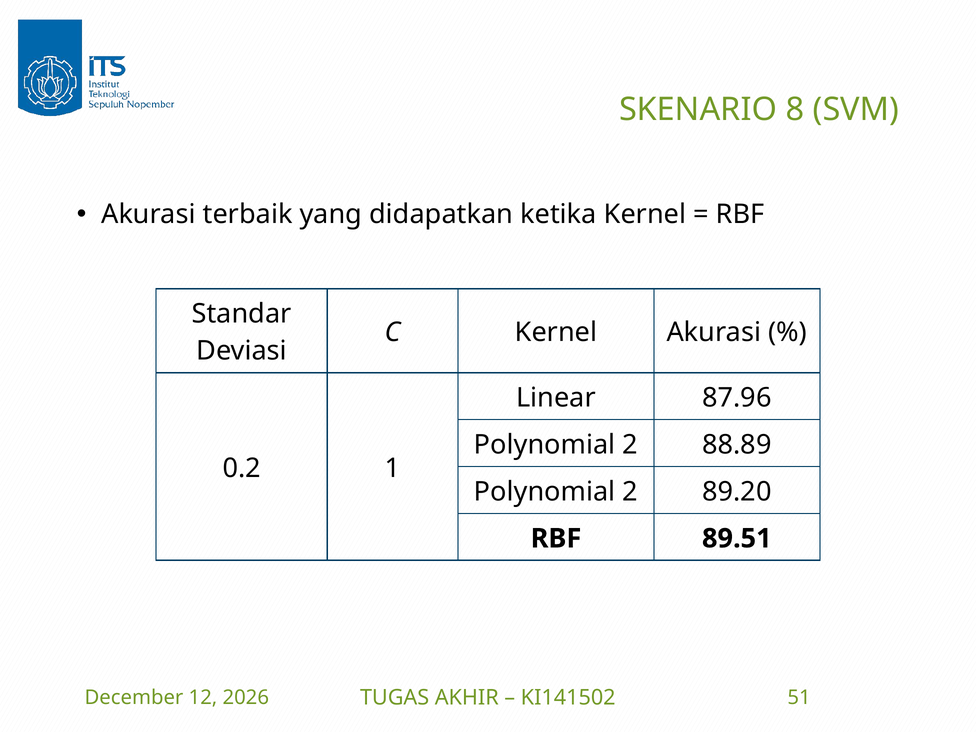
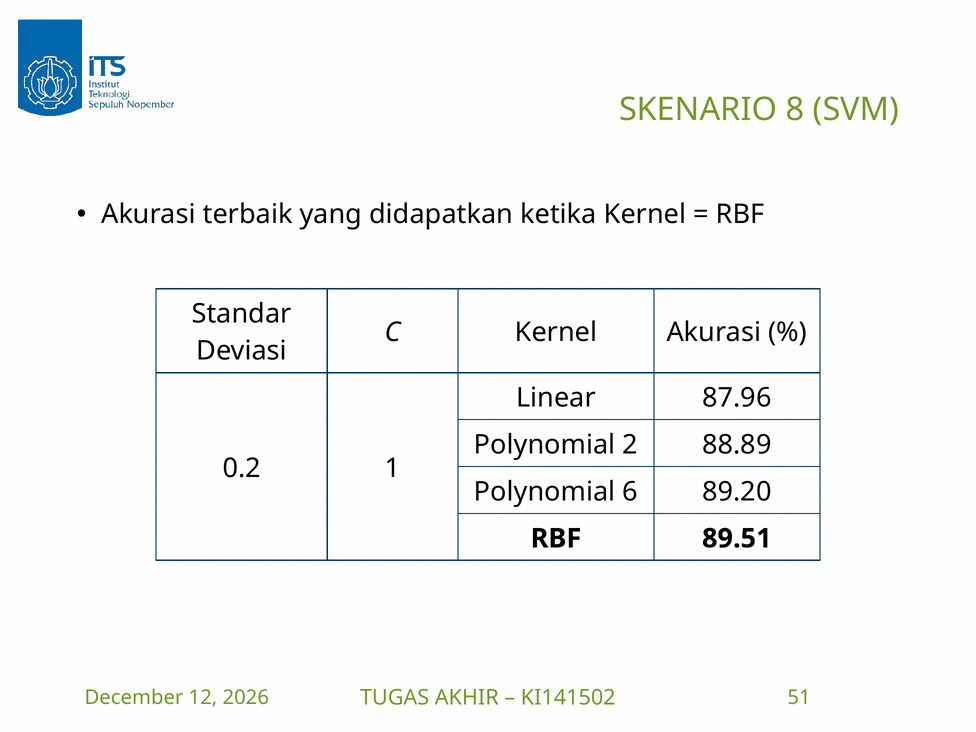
2 at (630, 492): 2 -> 6
